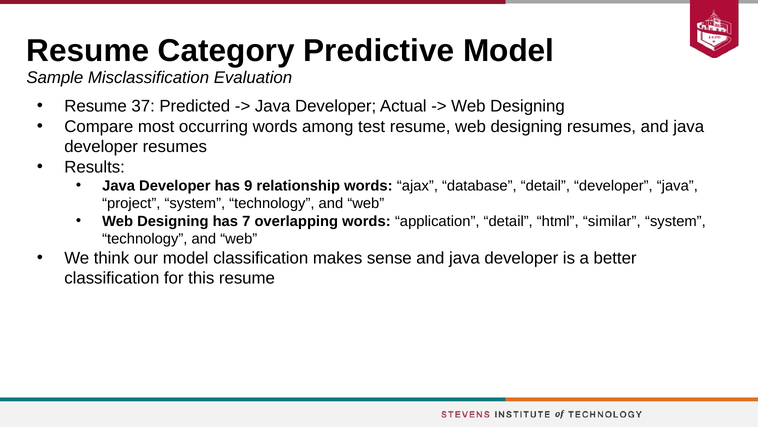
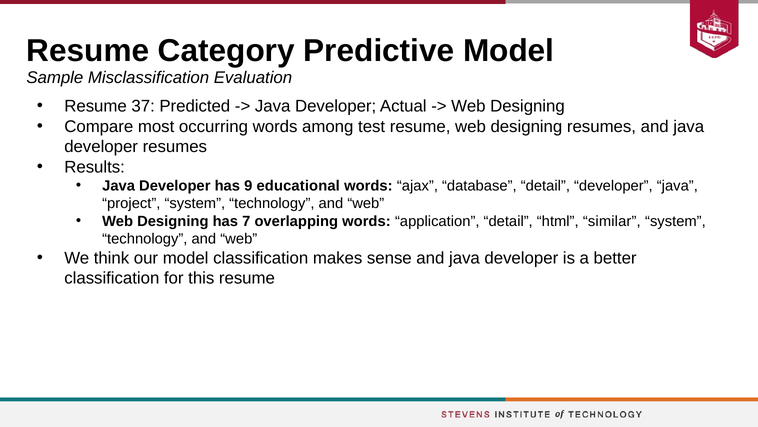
relationship: relationship -> educational
